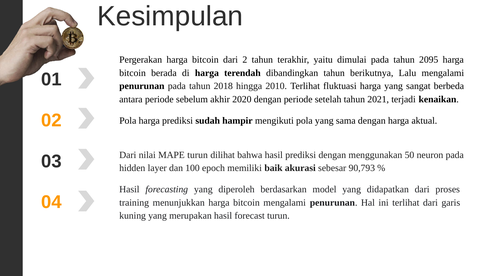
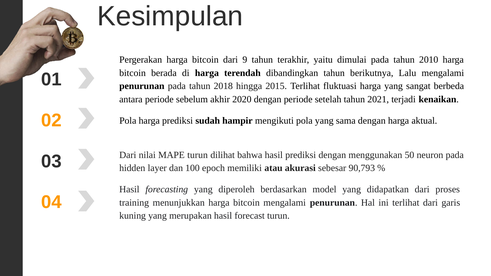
2: 2 -> 9
2095: 2095 -> 2010
2010: 2010 -> 2015
baik: baik -> atau
